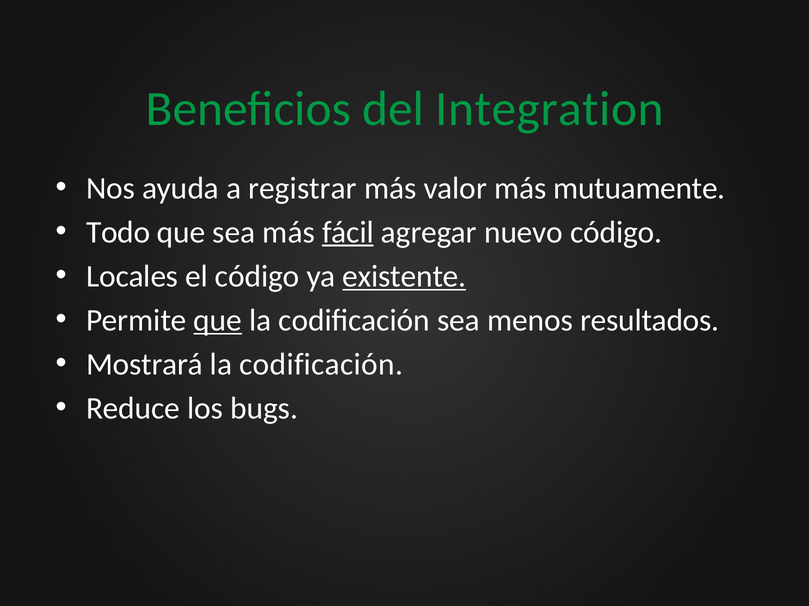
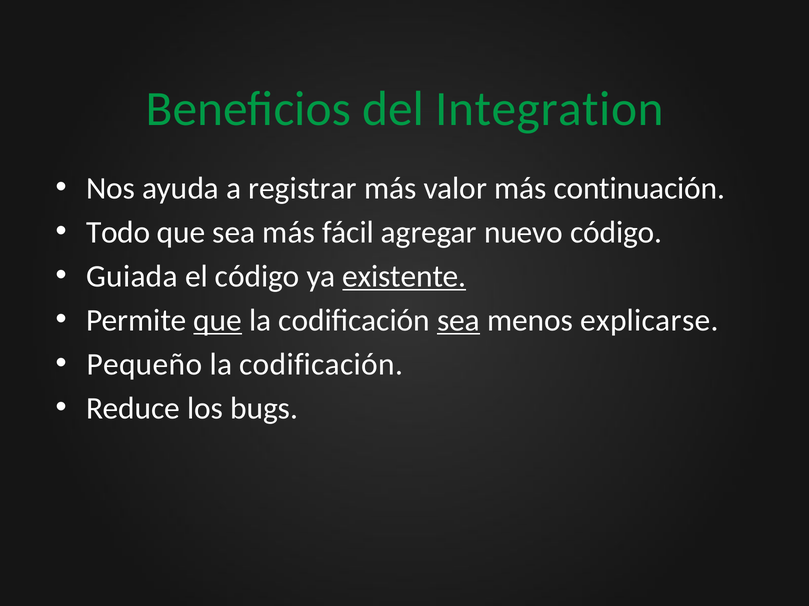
mutuamente: mutuamente -> continuación
fácil underline: present -> none
Locales: Locales -> Guiada
sea at (459, 321) underline: none -> present
resultados: resultados -> explicarse
Mostrará: Mostrará -> Pequeño
